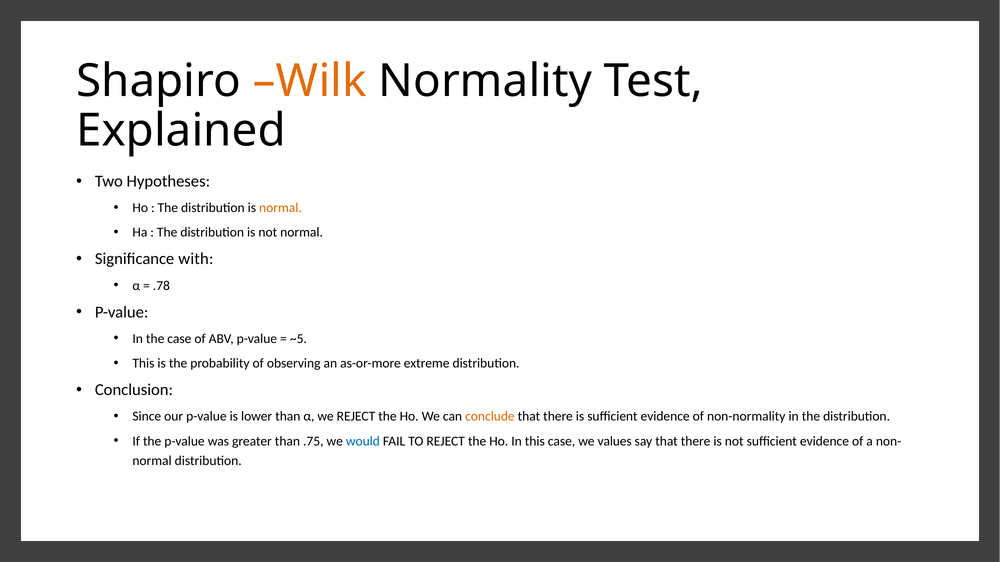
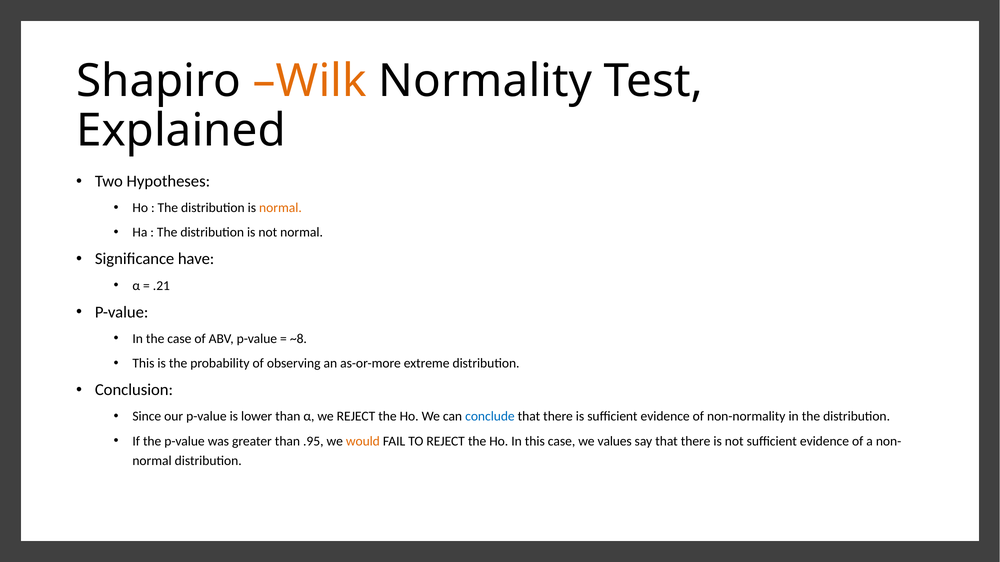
with: with -> have
.78: .78 -> .21
~5: ~5 -> ~8
conclude colour: orange -> blue
.75: .75 -> .95
would colour: blue -> orange
